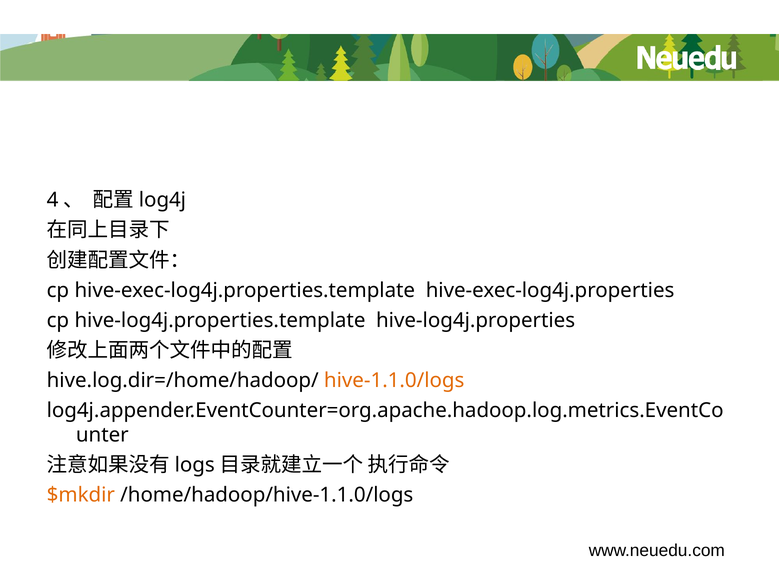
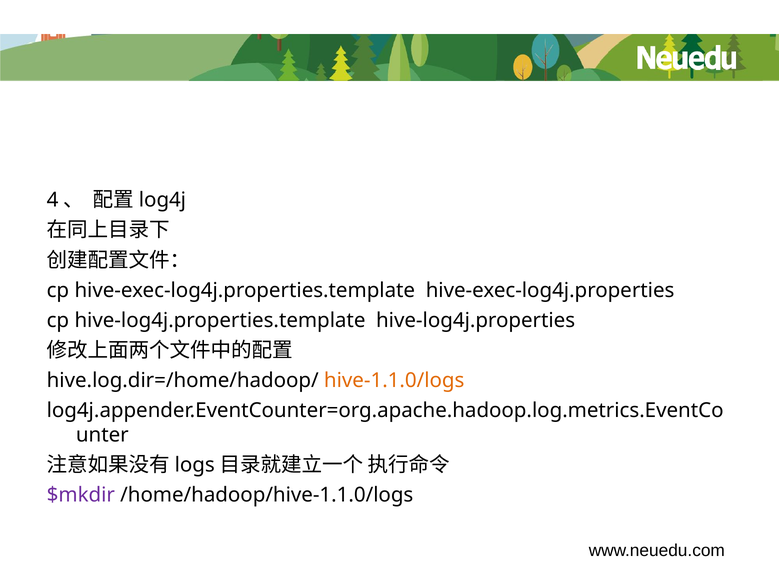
$mkdir colour: orange -> purple
